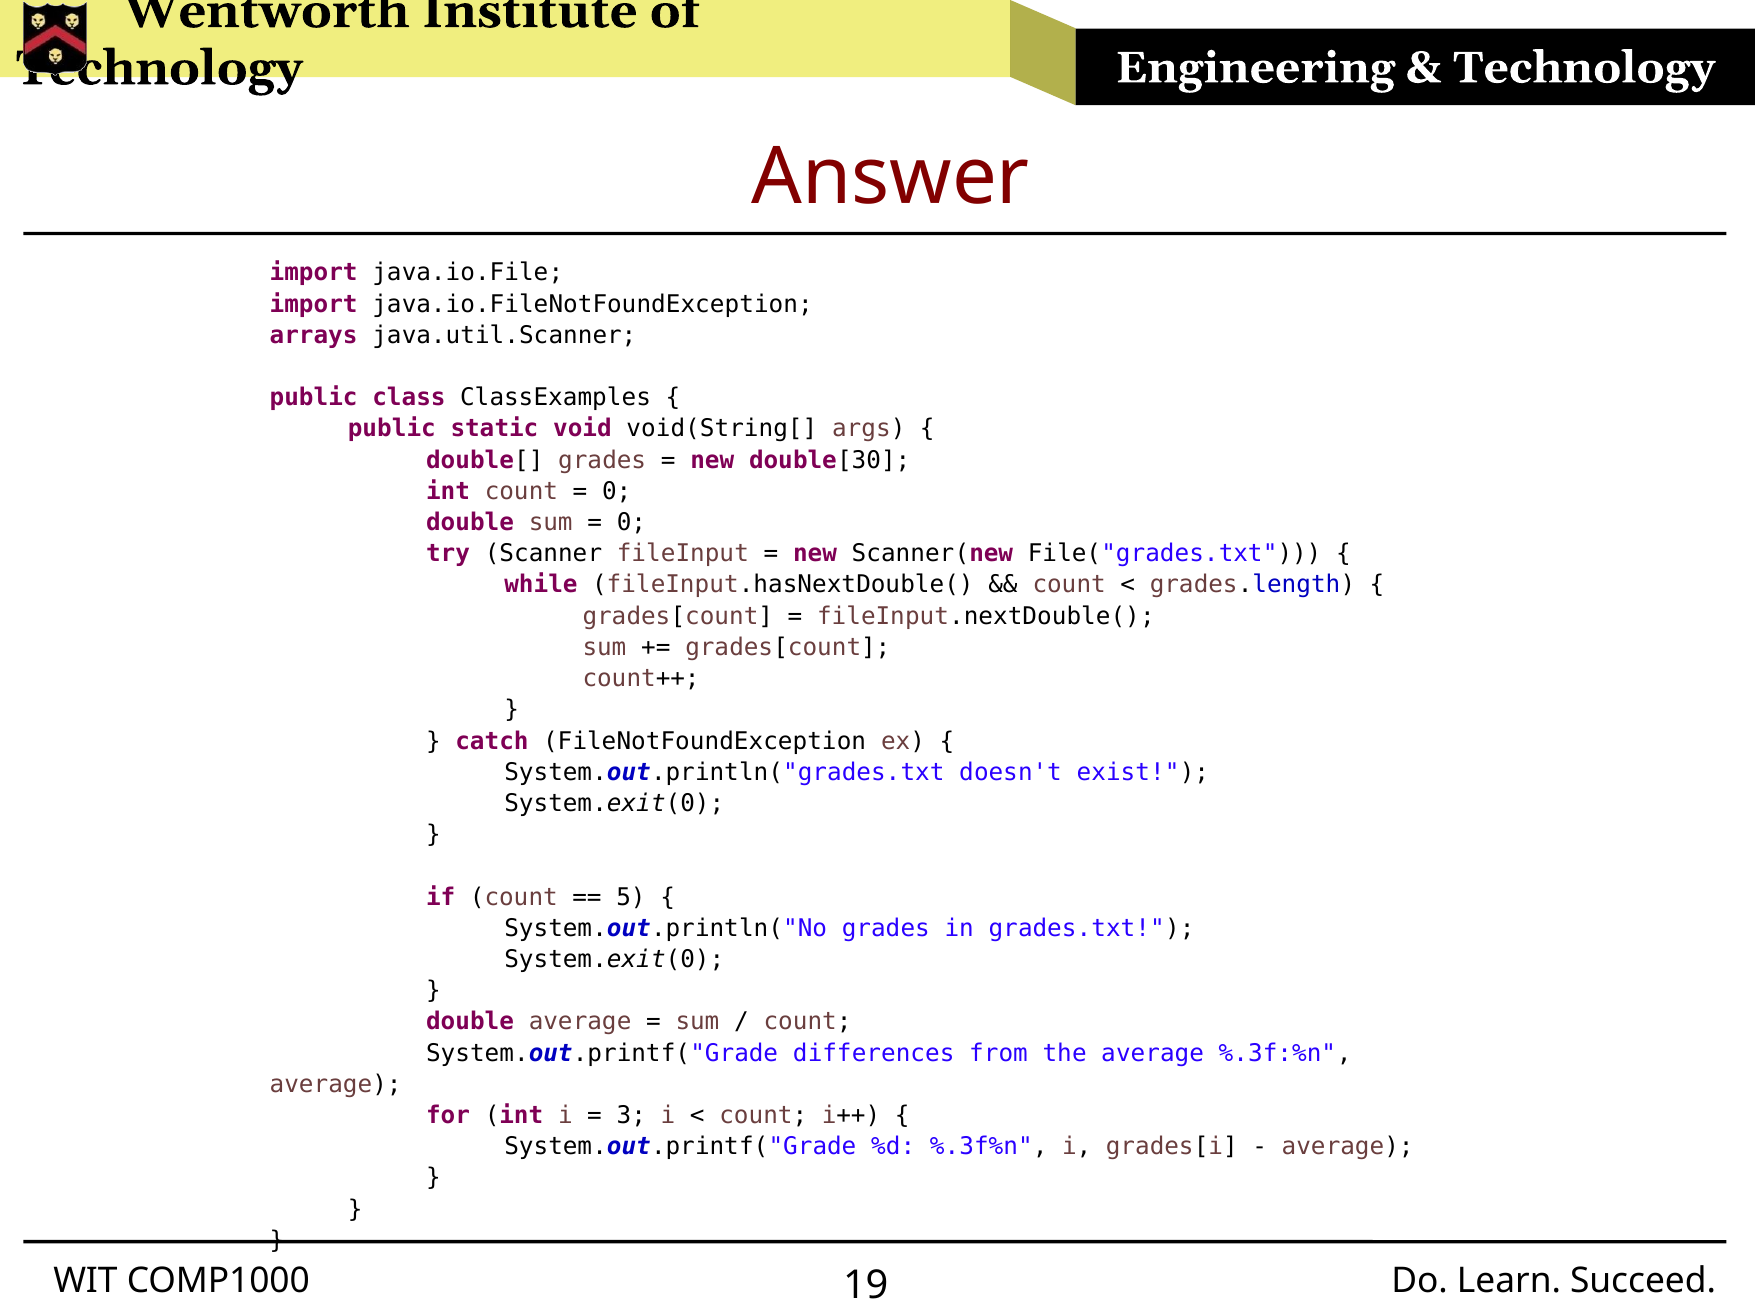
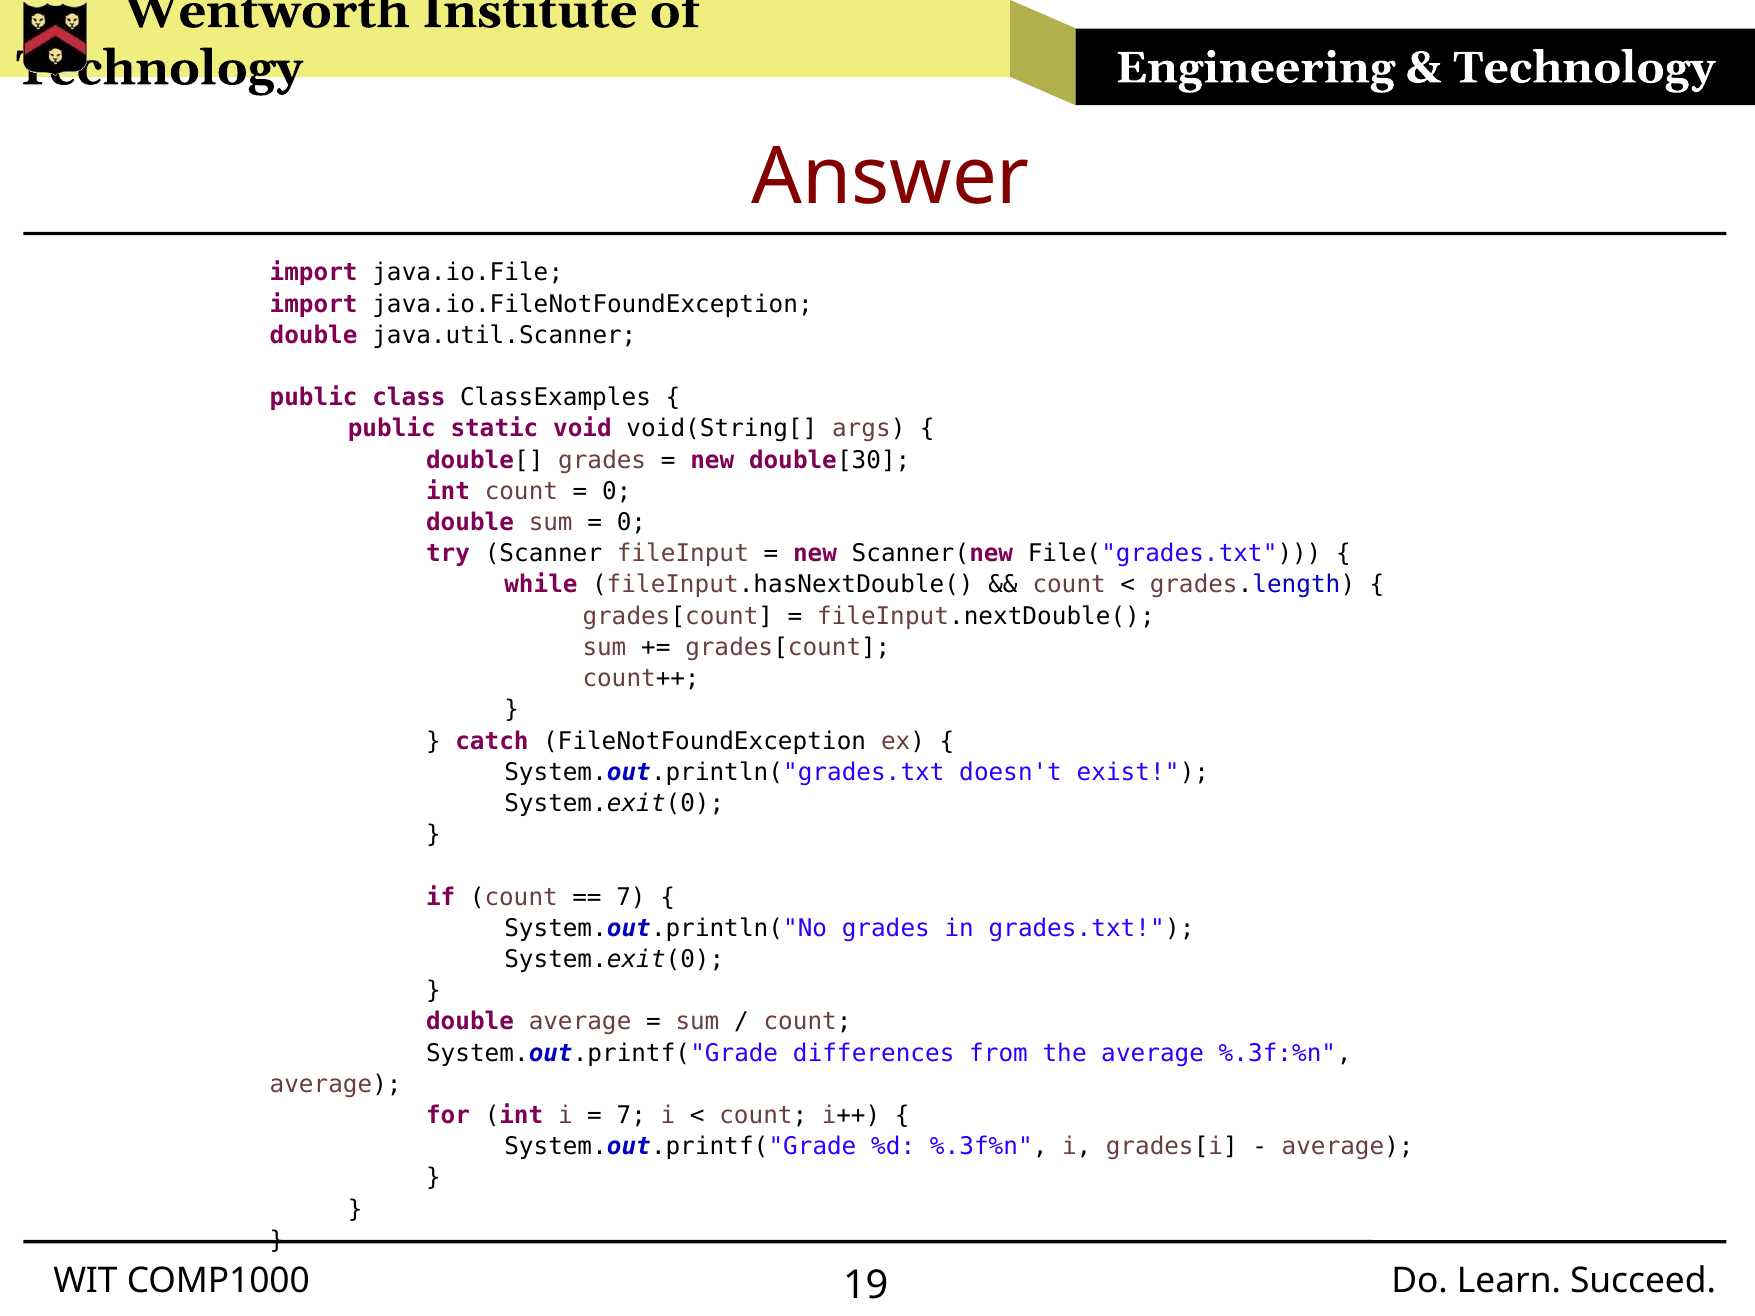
arrays at (314, 335): arrays -> double
5 at (631, 897): 5 -> 7
3 at (631, 1116): 3 -> 7
